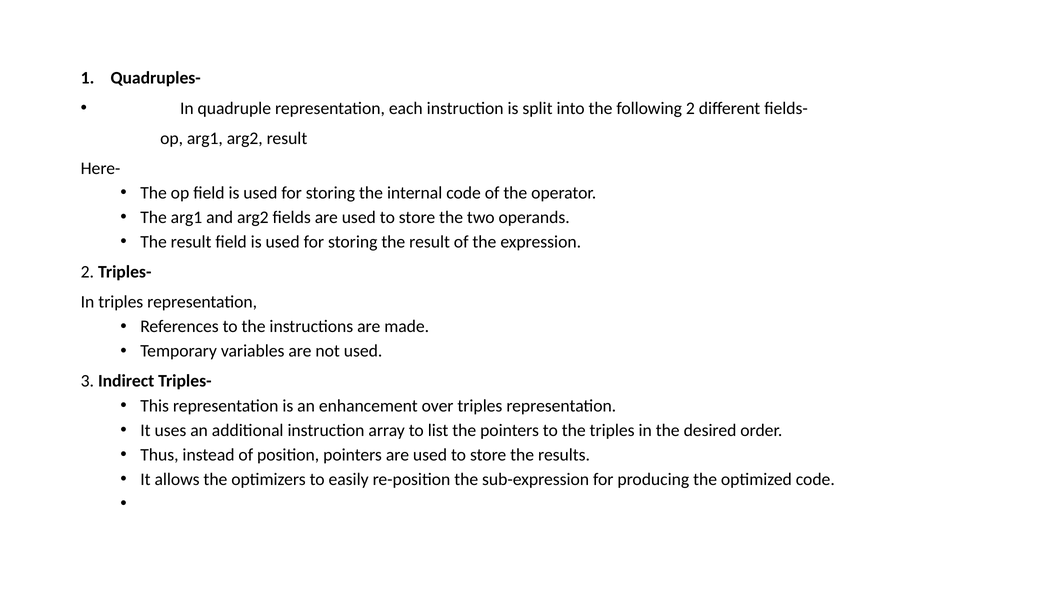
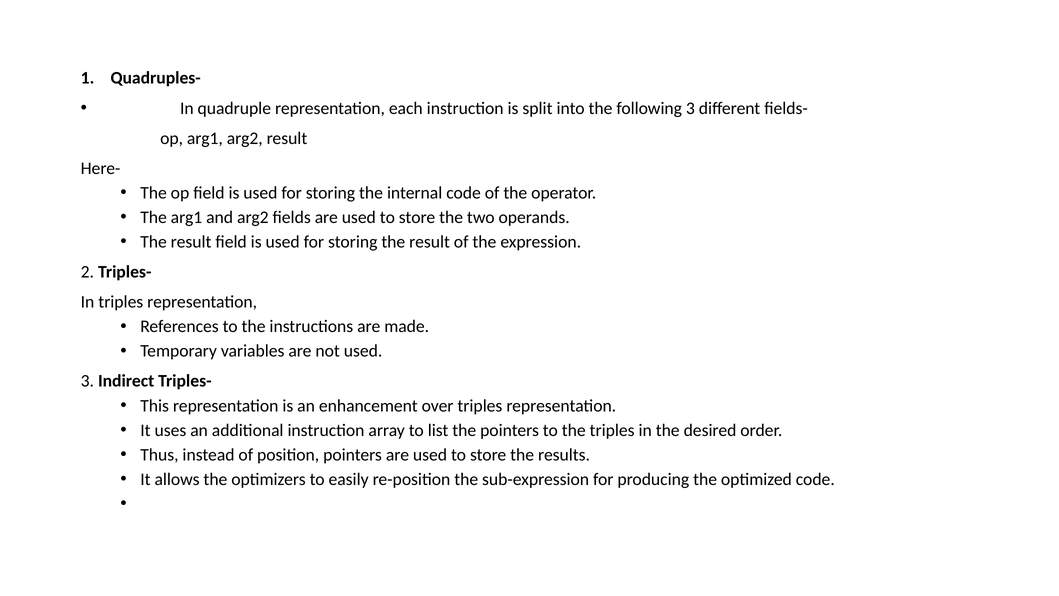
following 2: 2 -> 3
